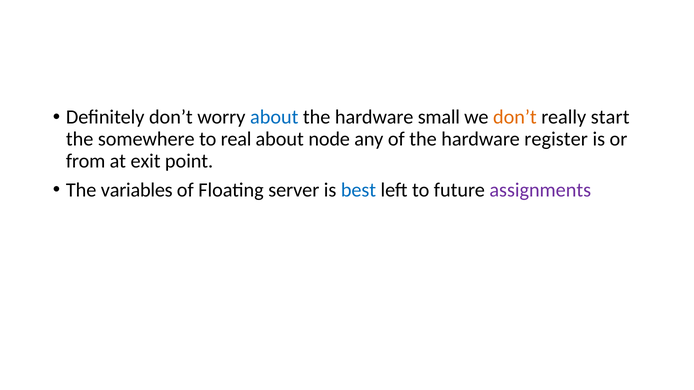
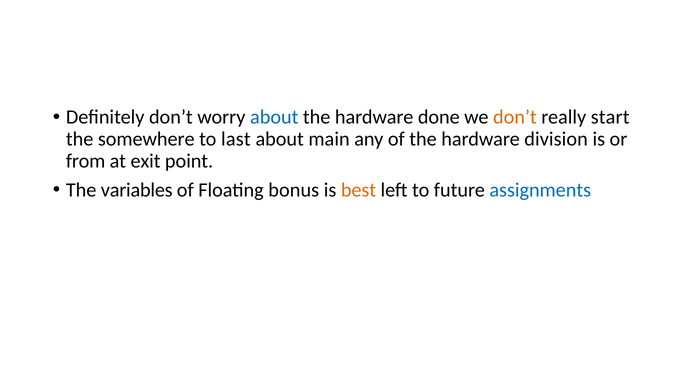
small: small -> done
real: real -> last
node: node -> main
register: register -> division
server: server -> bonus
best colour: blue -> orange
assignments colour: purple -> blue
